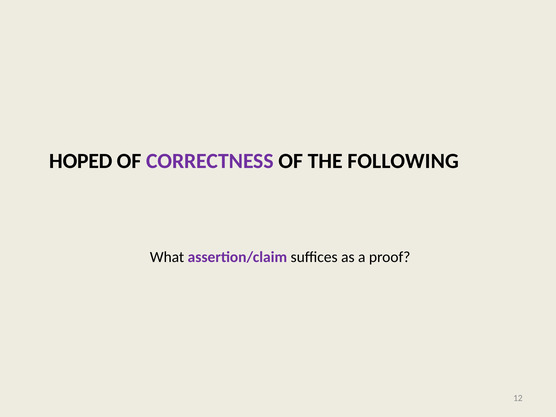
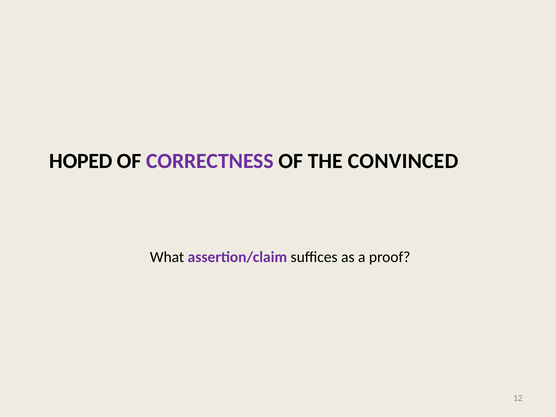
FOLLOWING: FOLLOWING -> CONVINCED
